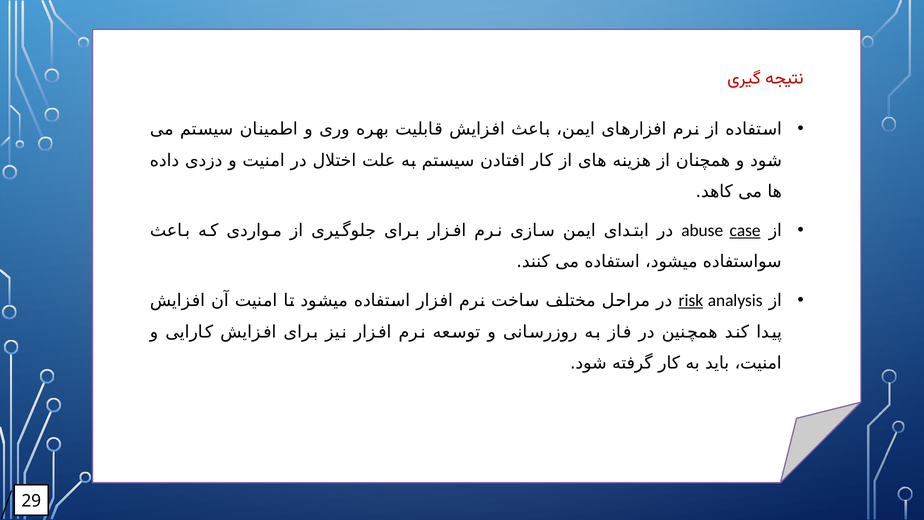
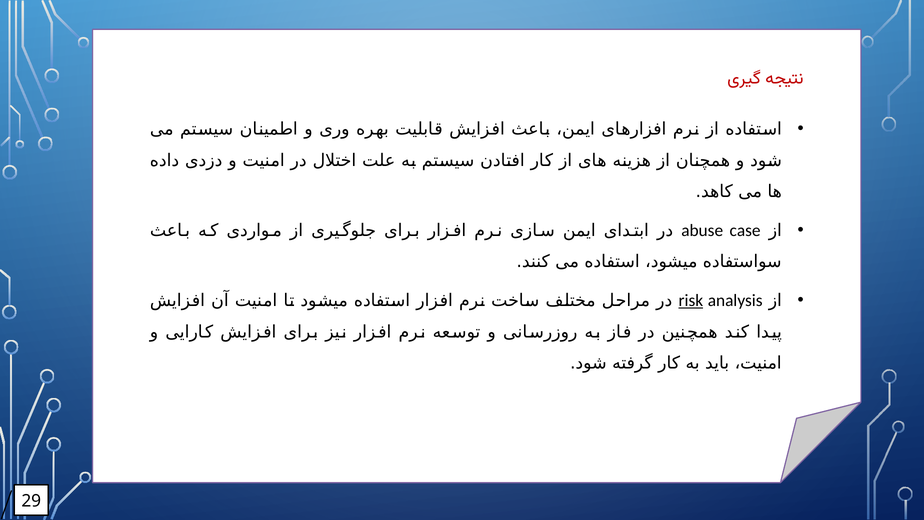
case underline: present -> none
